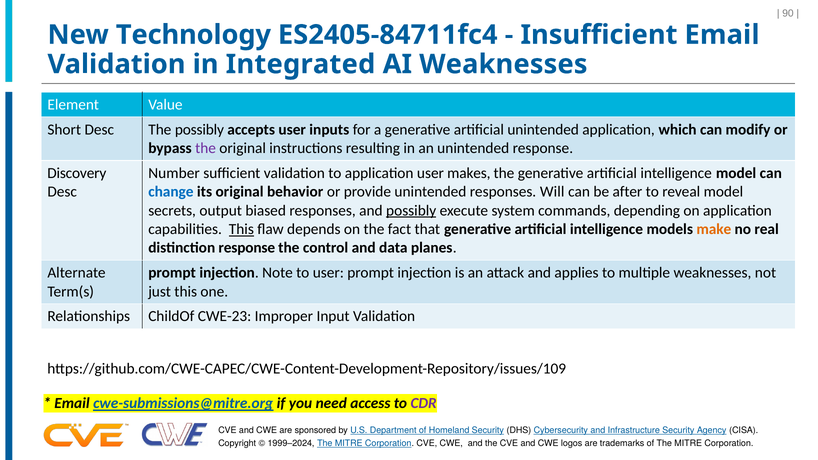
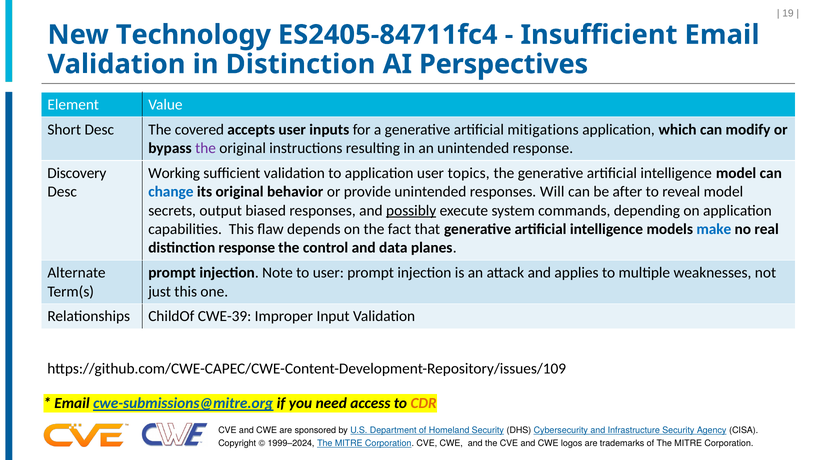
90: 90 -> 19
in Integrated: Integrated -> Distinction
AI Weaknesses: Weaknesses -> Perspectives
The possibly: possibly -> covered
artificial unintended: unintended -> mitigations
Number: Number -> Working
makes: makes -> topics
This at (241, 229) underline: present -> none
make colour: orange -> blue
CWE-23: CWE-23 -> CWE-39
CDR colour: purple -> orange
